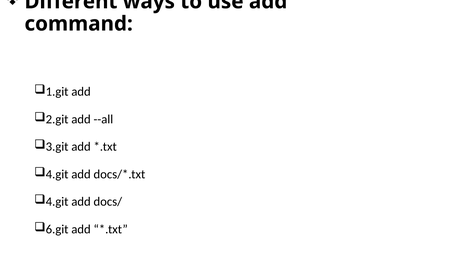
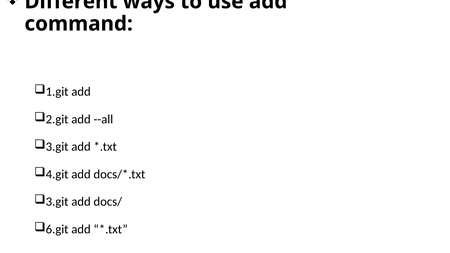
4.git at (57, 202): 4.git -> 3.git
